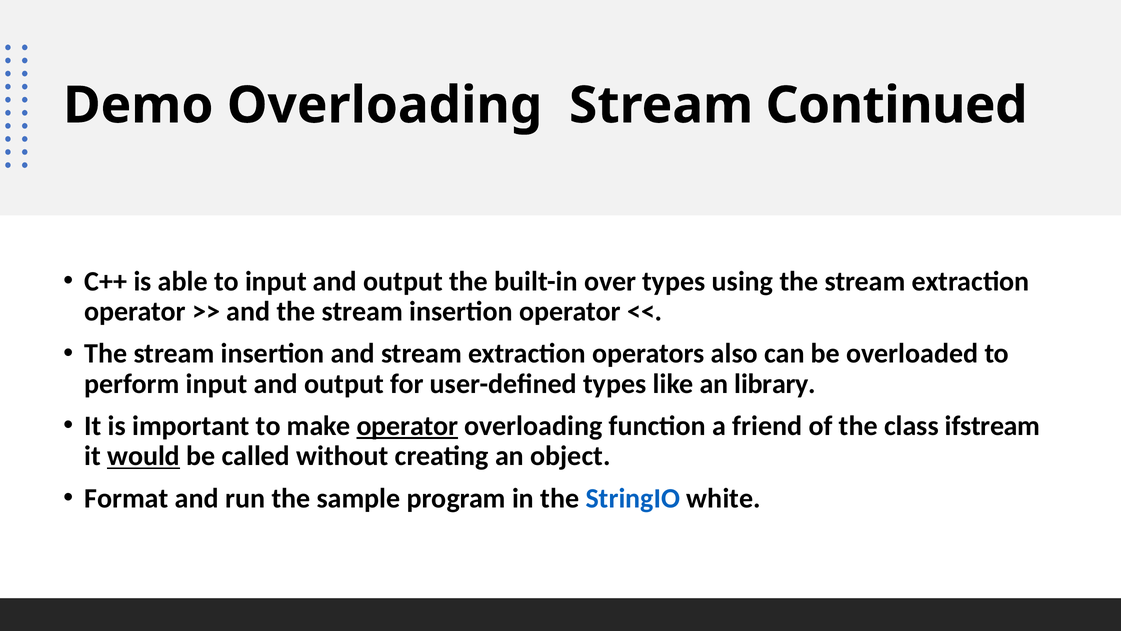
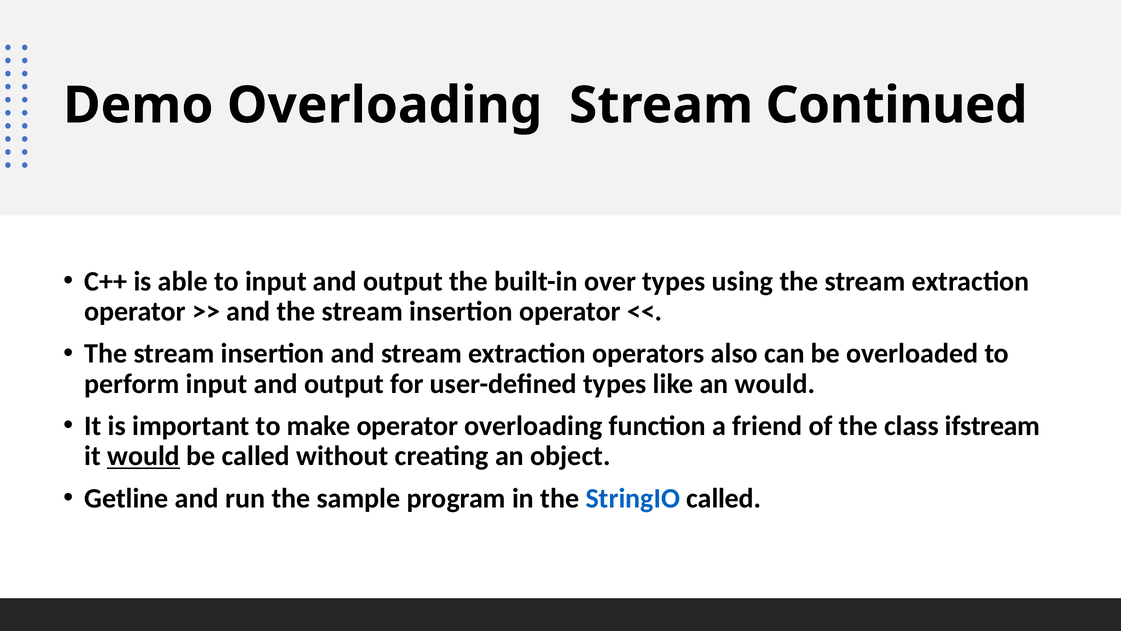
an library: library -> would
operator at (407, 426) underline: present -> none
Format: Format -> Getline
StringIO white: white -> called
